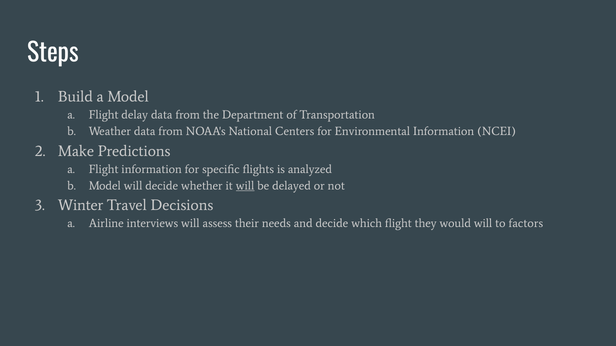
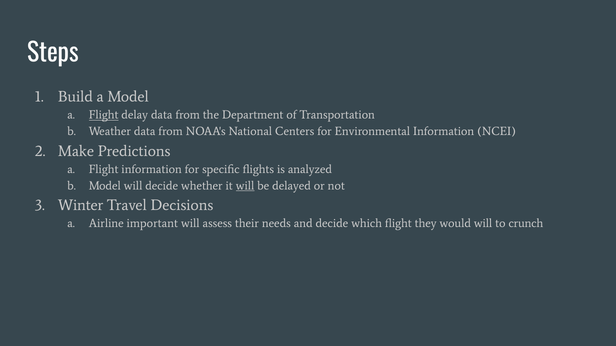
Flight at (104, 115) underline: none -> present
interviews: interviews -> important
factors: factors -> crunch
